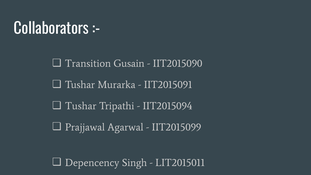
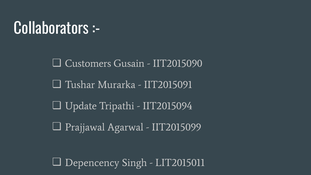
Transition: Transition -> Customers
Tushar at (81, 106): Tushar -> Update
